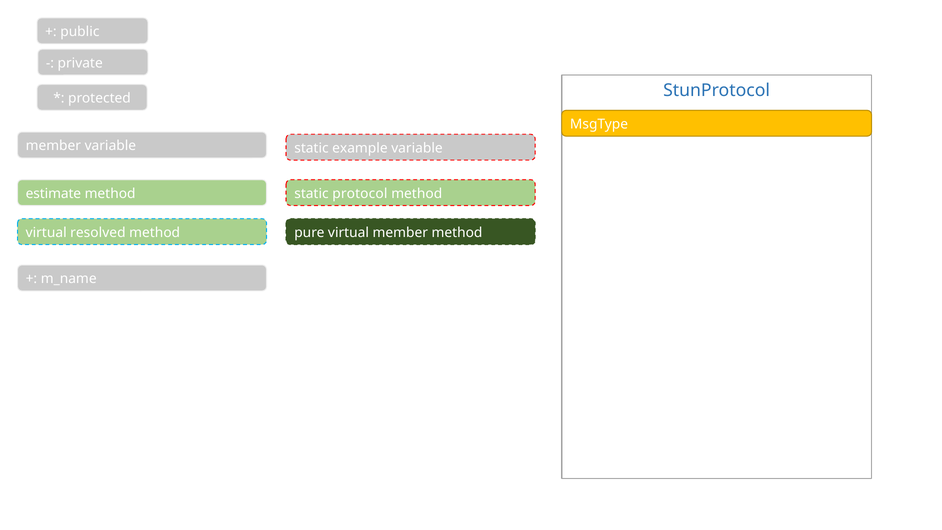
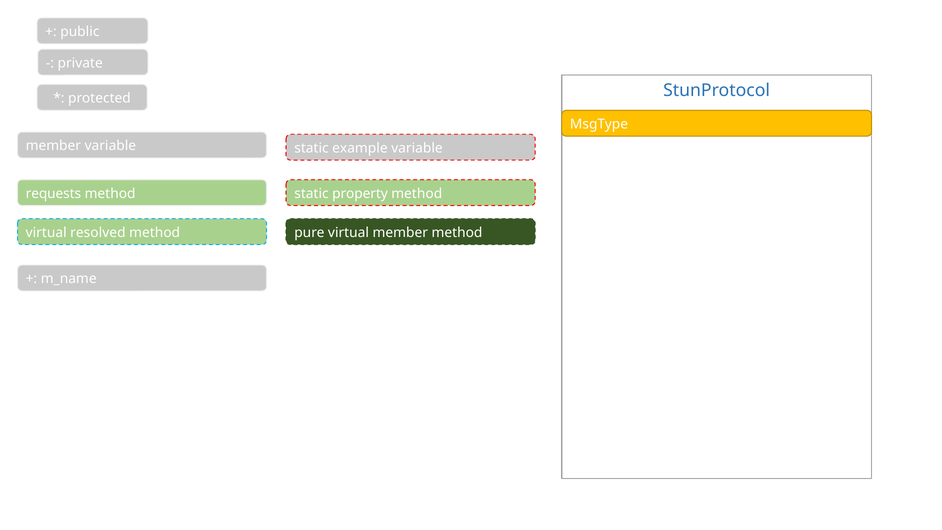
estimate: estimate -> requests
protocol: protocol -> property
